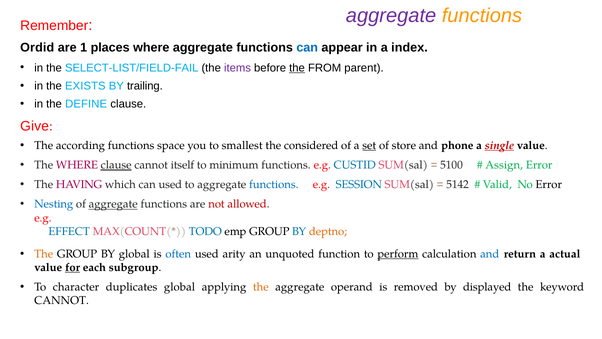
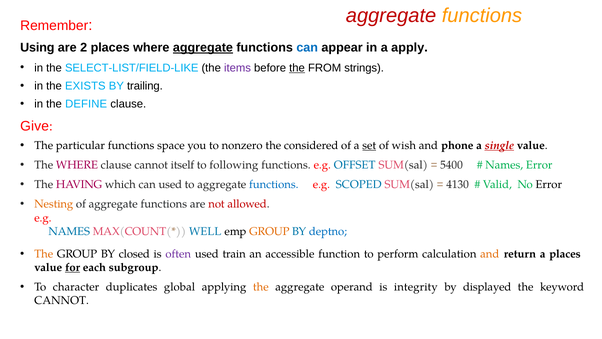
aggregate at (391, 16) colour: purple -> red
Ordid: Ordid -> Using
1: 1 -> 2
aggregate at (203, 48) underline: none -> present
index: index -> apply
SELECT-LIST/FIELD-FAIL: SELECT-LIST/FIELD-FAIL -> SELECT-LIST/FIELD-LIKE
parent: parent -> strings
according: according -> particular
smallest: smallest -> nonzero
store: store -> wish
clause at (116, 165) underline: present -> none
minimum: minimum -> following
CUSTID: CUSTID -> OFFSET
5100: 5100 -> 5400
Assign at (504, 165): Assign -> Names
SESSION: SESSION -> SCOPED
5142: 5142 -> 4130
Nesting colour: blue -> orange
aggregate at (113, 204) underline: present -> none
EFFECT at (69, 231): EFFECT -> NAMES
TODO: TODO -> WELL
GROUP at (269, 231) colour: black -> orange
deptno colour: orange -> blue
BY global: global -> closed
often colour: blue -> purple
arity: arity -> train
unquoted: unquoted -> accessible
perform underline: present -> none
and at (490, 254) colour: blue -> orange
a actual: actual -> places
removed: removed -> integrity
